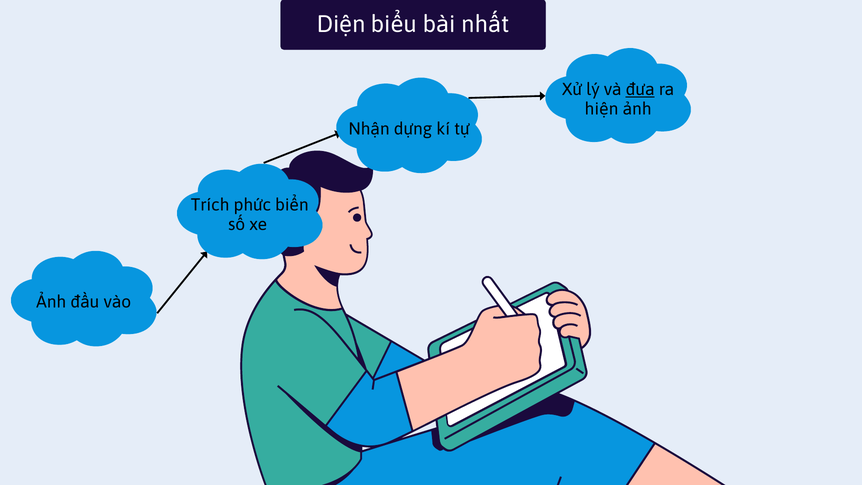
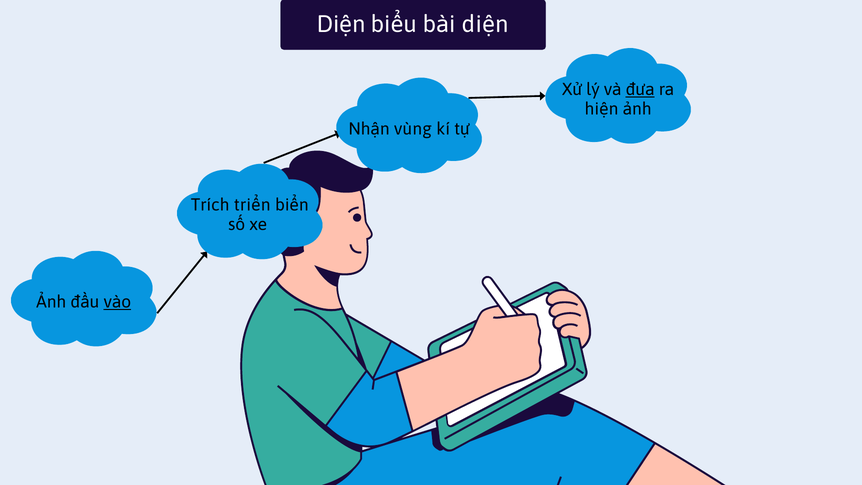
bài nhất: nhất -> diện
dựng: dựng -> vùng
phức: phức -> triển
vào underline: none -> present
